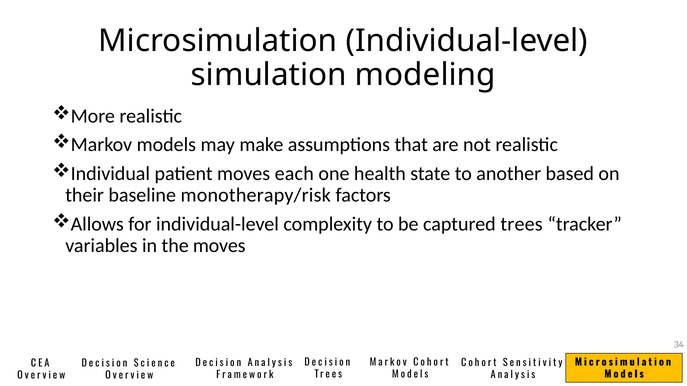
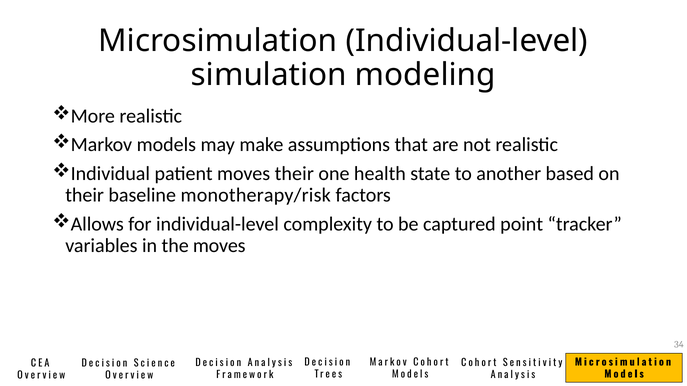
moves each: each -> their
captured trees: trees -> point
